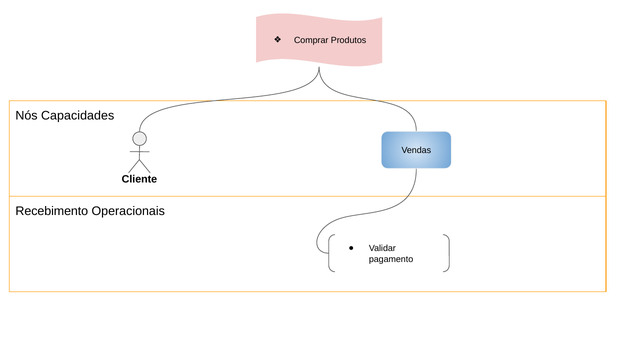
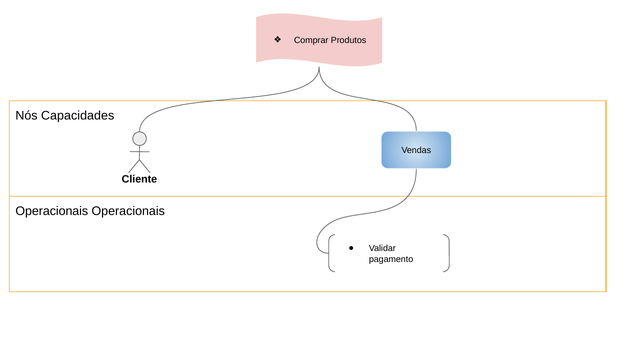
Recebimento at (52, 211): Recebimento -> Operacionais
